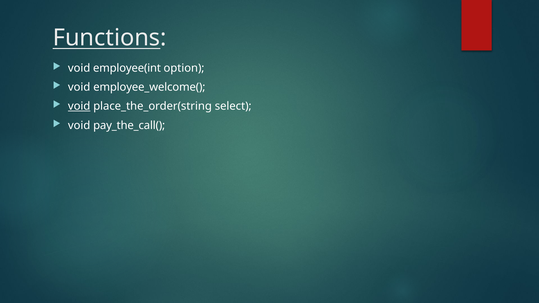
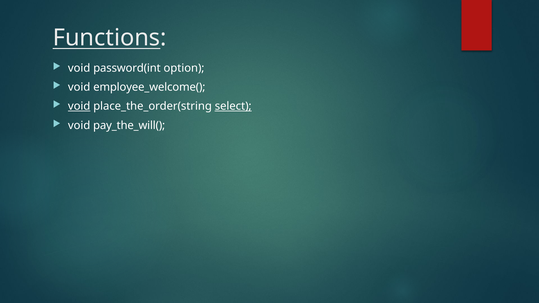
employee(int: employee(int -> password(int
select underline: none -> present
pay_the_call(: pay_the_call( -> pay_the_will(
